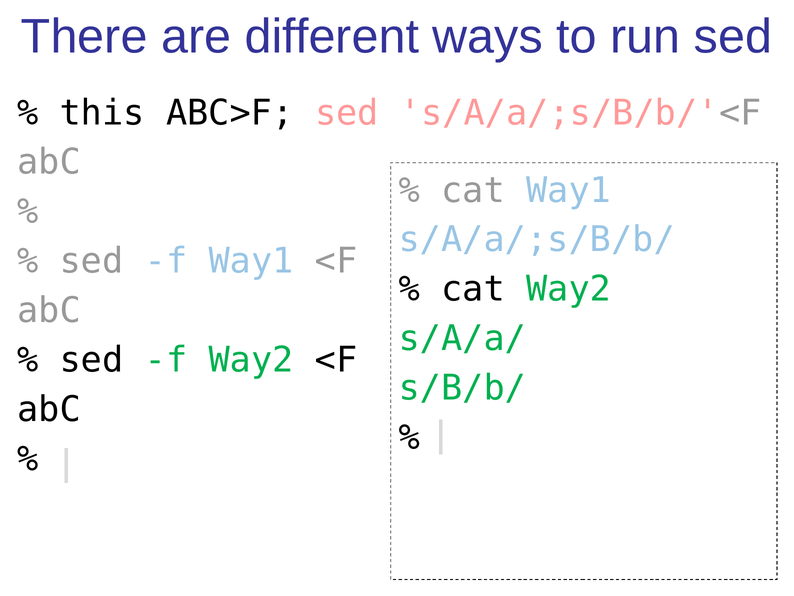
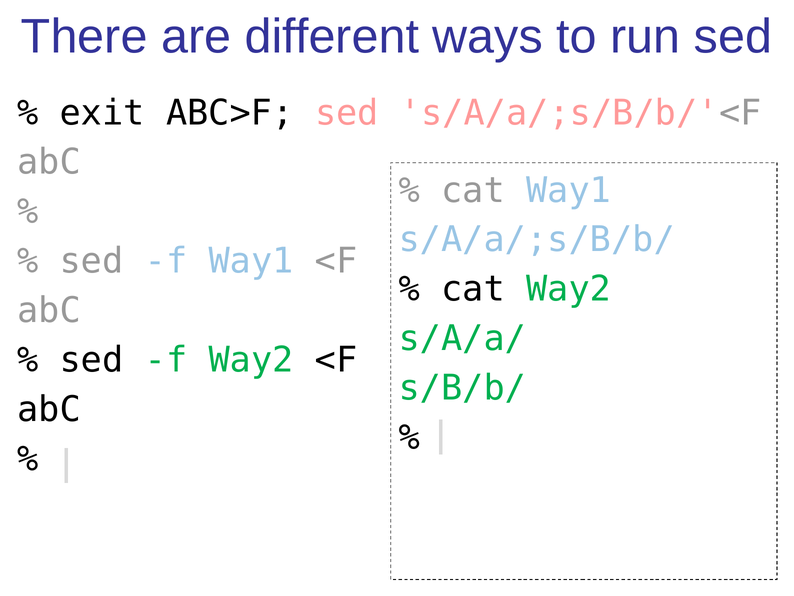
this: this -> exit
